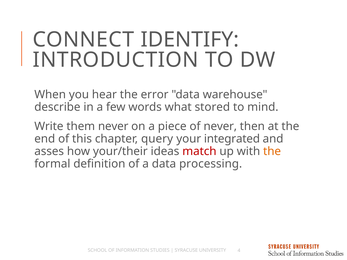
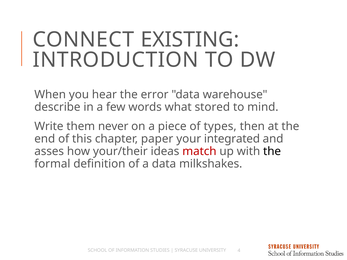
IDENTIFY: IDENTIFY -> EXISTING
of never: never -> types
query: query -> paper
the at (272, 151) colour: orange -> black
processing: processing -> milkshakes
